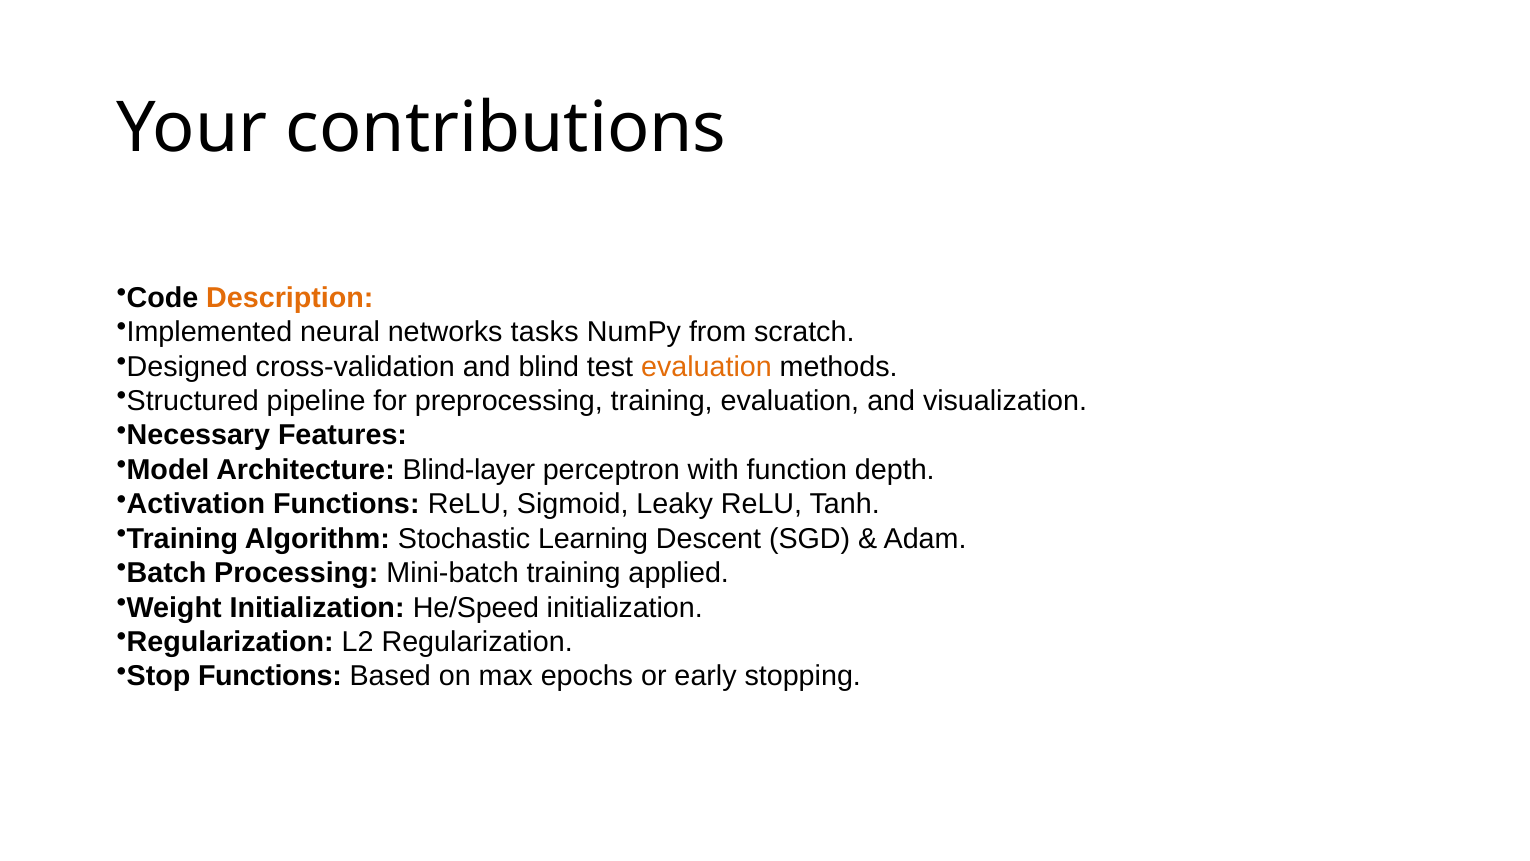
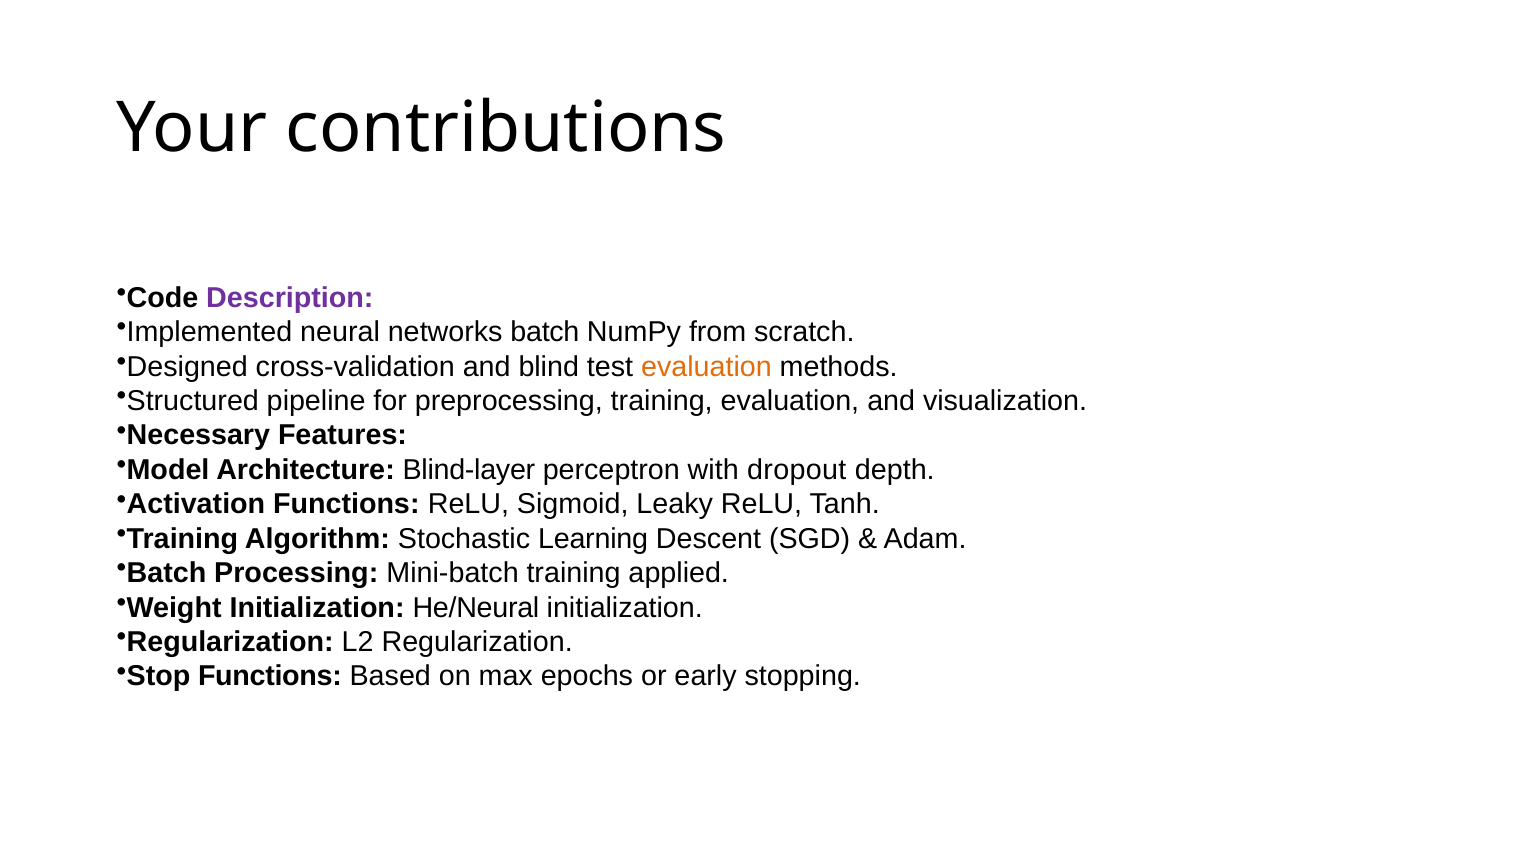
Description colour: orange -> purple
networks tasks: tasks -> batch
function: function -> dropout
He/Speed: He/Speed -> He/Neural
